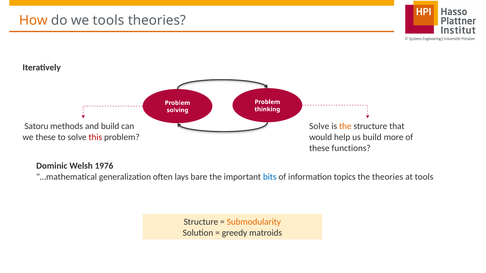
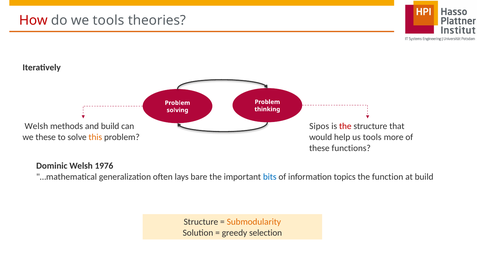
How colour: orange -> red
Satoru at (36, 126): Satoru -> Welsh
Solve at (319, 126): Solve -> Sipos
the at (345, 126) colour: orange -> red
this colour: red -> orange
us build: build -> tools
the theories: theories -> function
at tools: tools -> build
matroids: matroids -> selection
